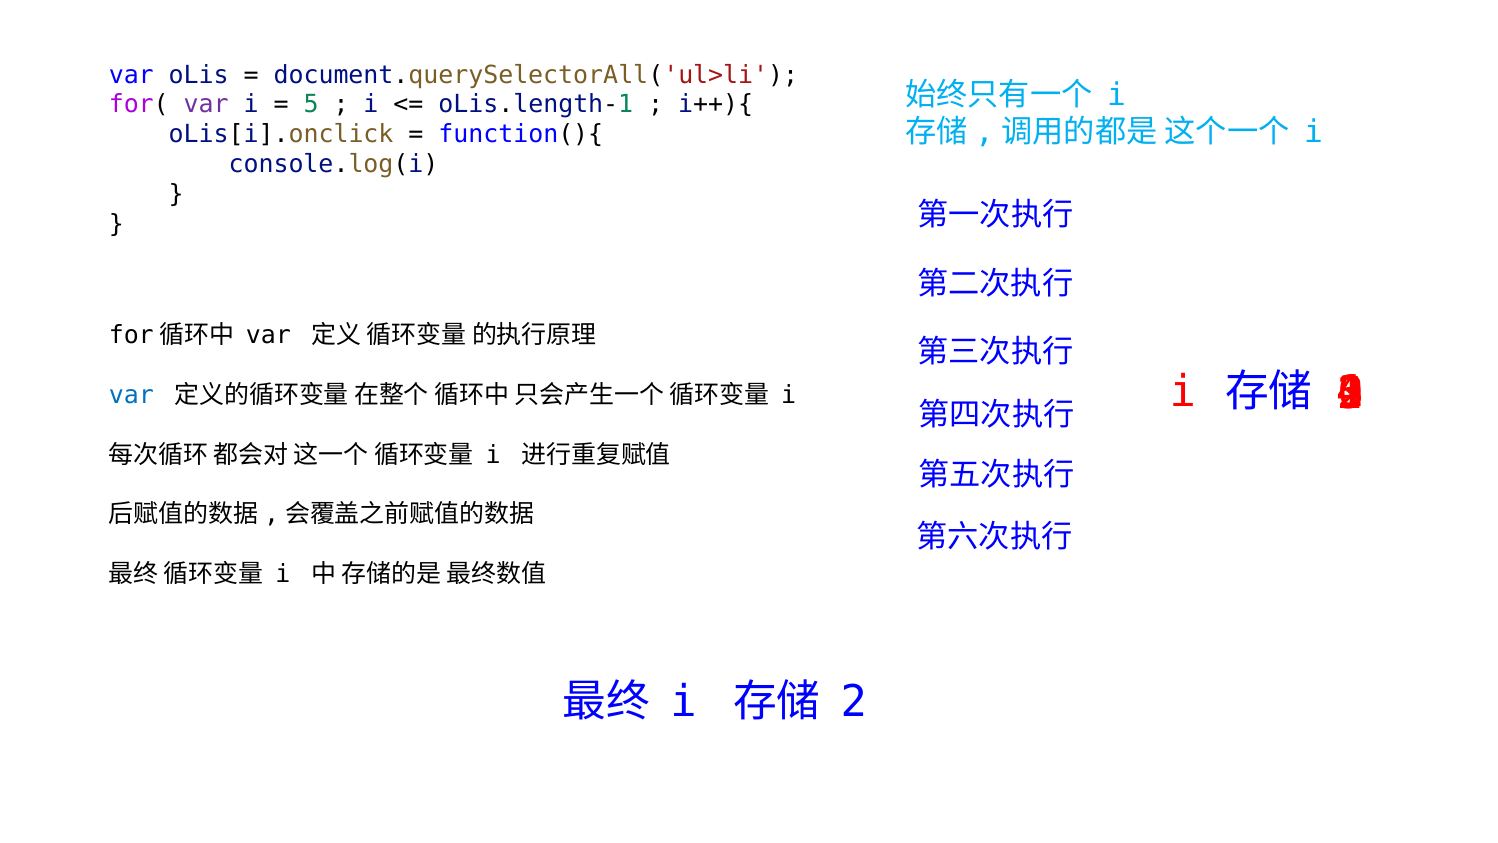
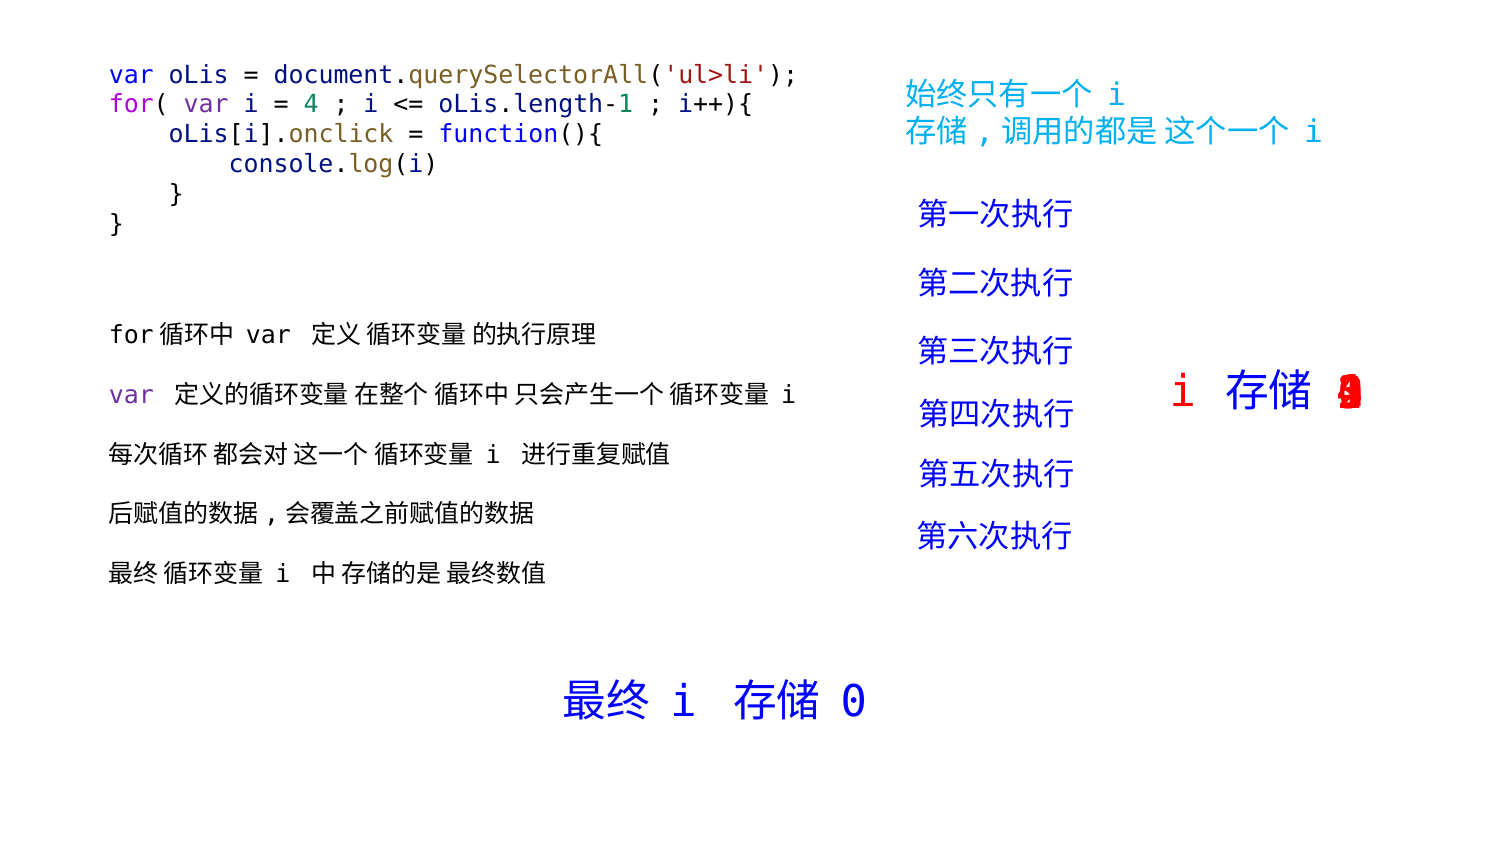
5: 5 -> 4
var at (131, 395) colour: blue -> purple
2 at (854, 701): 2 -> 0
